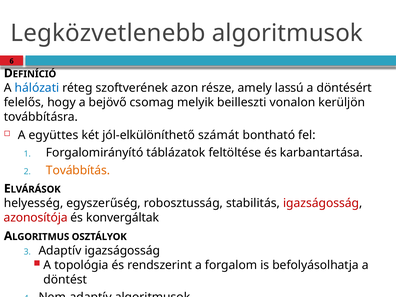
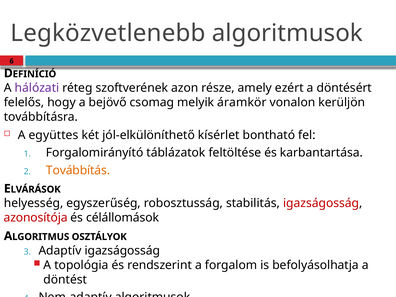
hálózati colour: blue -> purple
lassú: lassú -> ezért
beilleszti: beilleszti -> áramkör
számát: számát -> kísérlet
konvergáltak: konvergáltak -> célállomások
